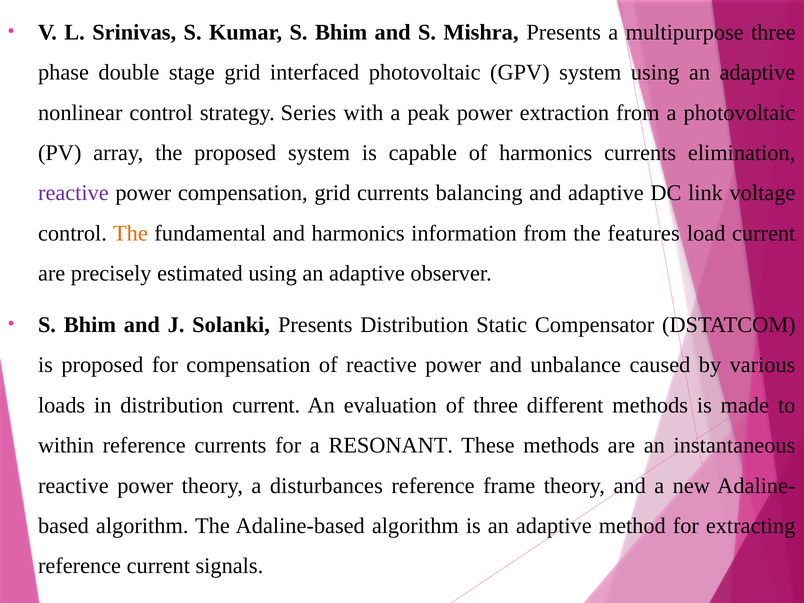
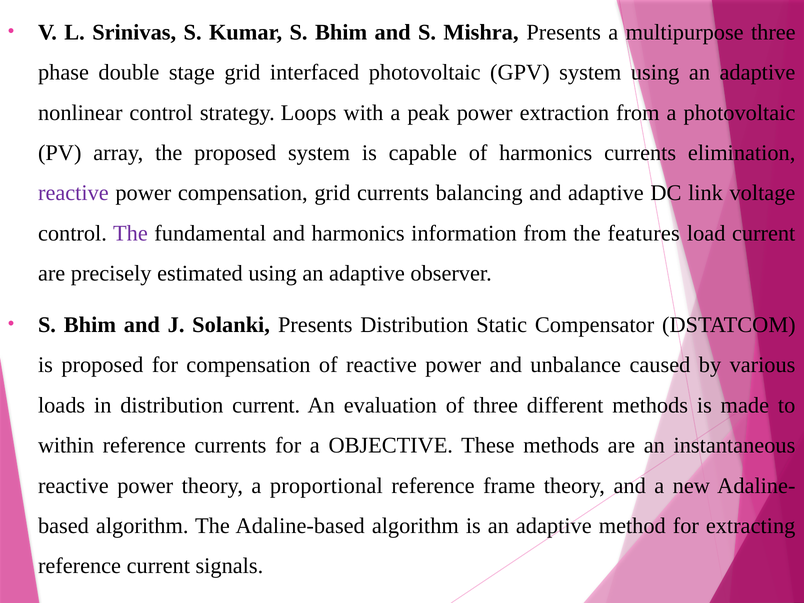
Series: Series -> Loops
The at (130, 233) colour: orange -> purple
RESONANT: RESONANT -> OBJECTIVE
disturbances: disturbances -> proportional
